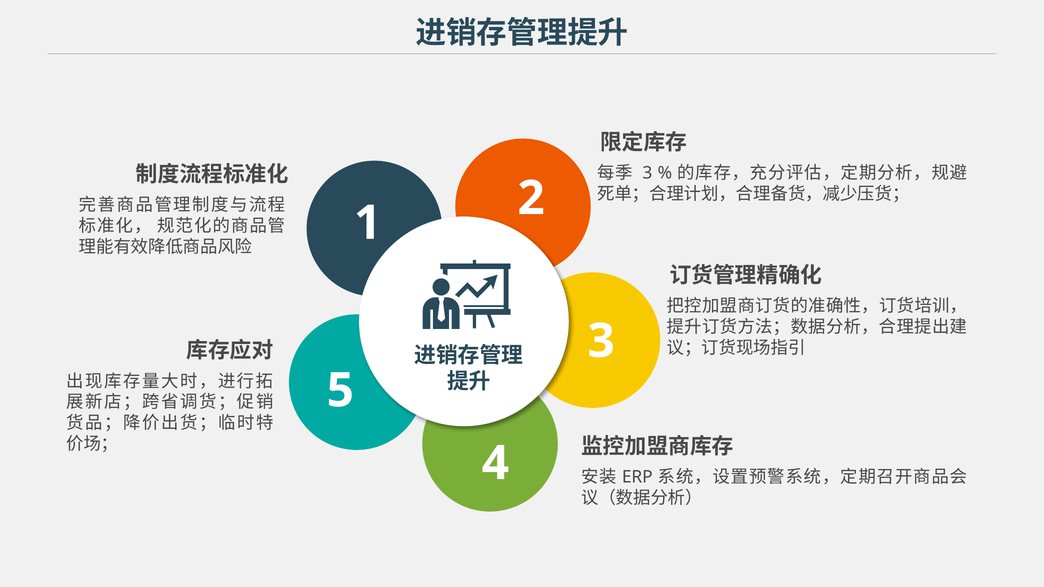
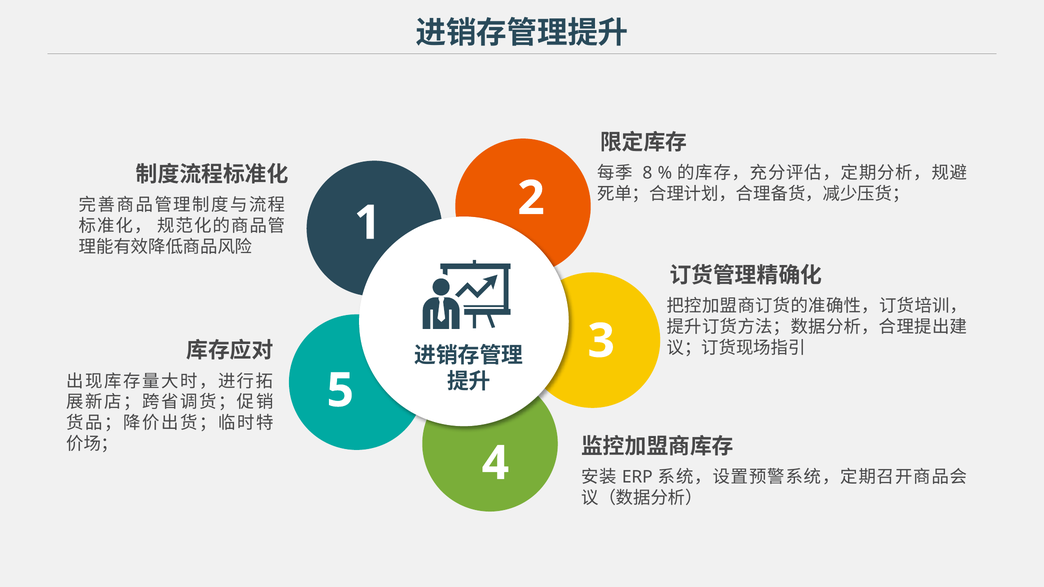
3 at (647, 173): 3 -> 8
